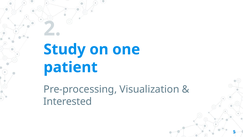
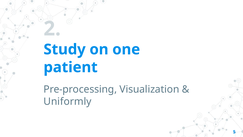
Interested: Interested -> Uniformly
